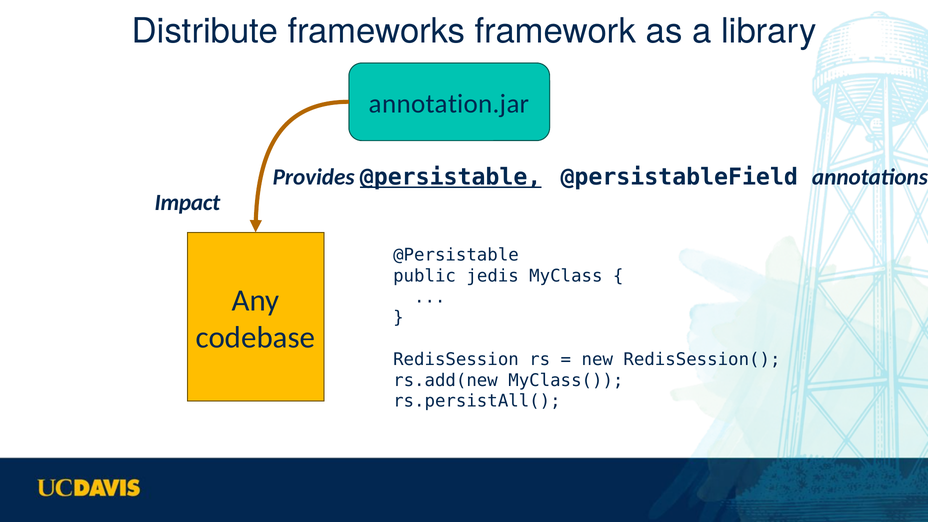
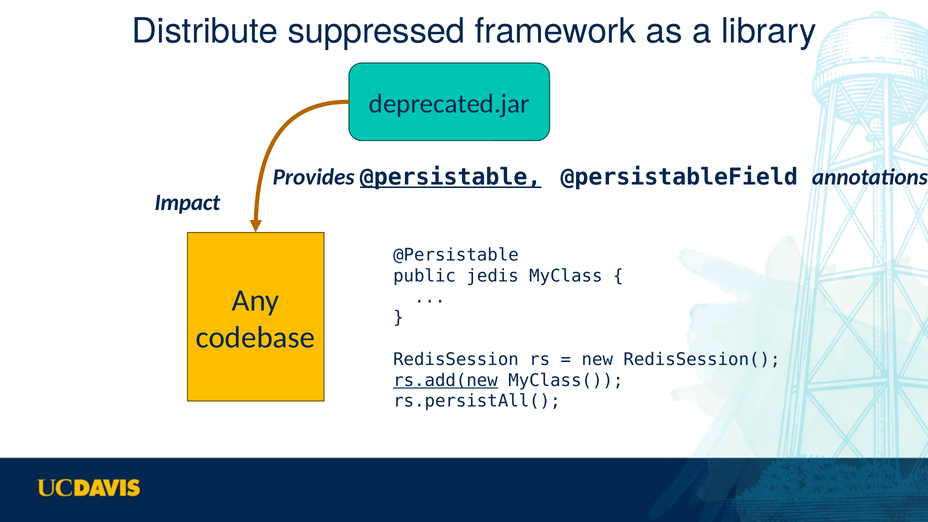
frameworks: frameworks -> suppressed
annotation.jar: annotation.jar -> deprecated.jar
rs.add(new underline: none -> present
